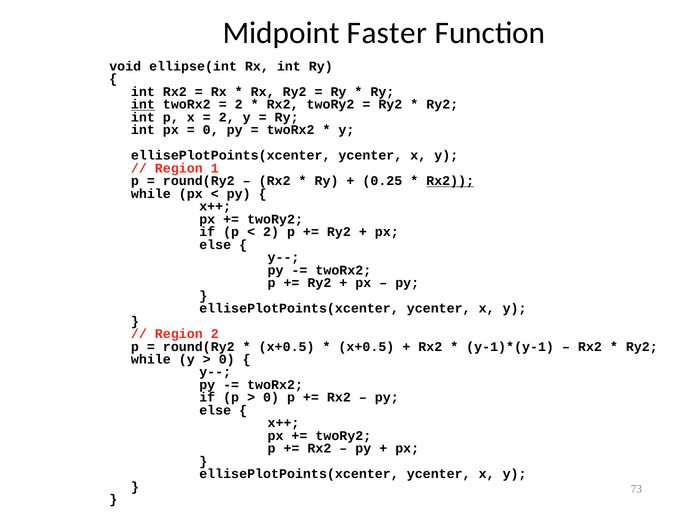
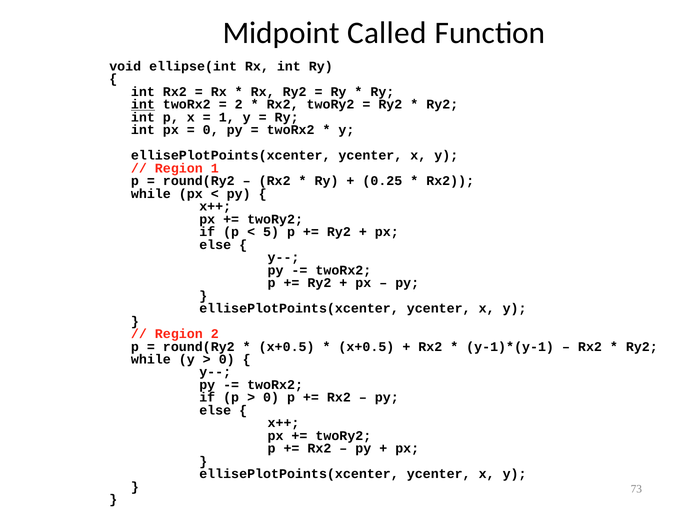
Faster: Faster -> Called
2 at (227, 117): 2 -> 1
Rx2 at (450, 181) underline: present -> none
2 at (271, 232): 2 -> 5
